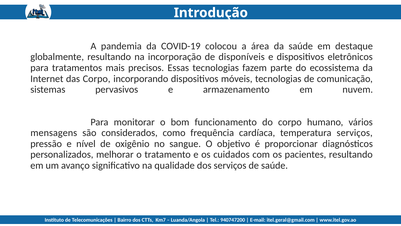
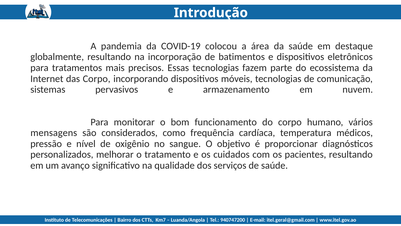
disponíveis: disponíveis -> batimentos
temperatura serviços: serviços -> médicos
